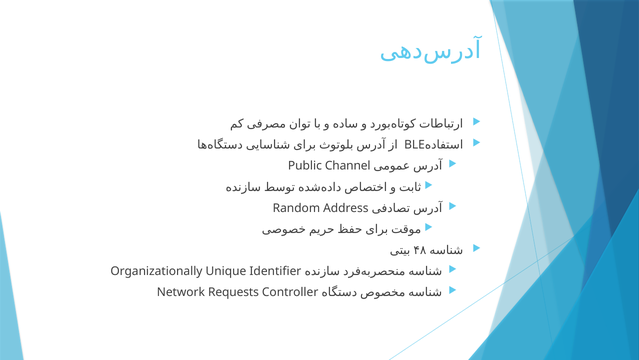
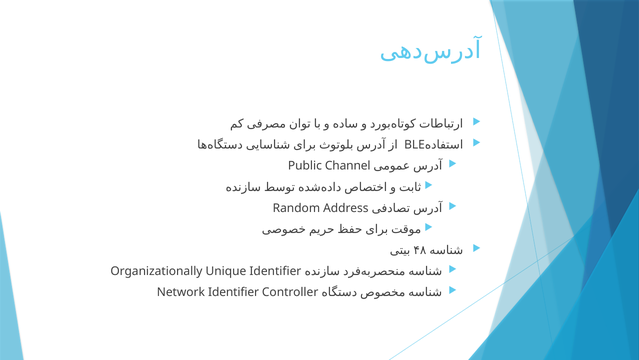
Network Requests: Requests -> Identifier
